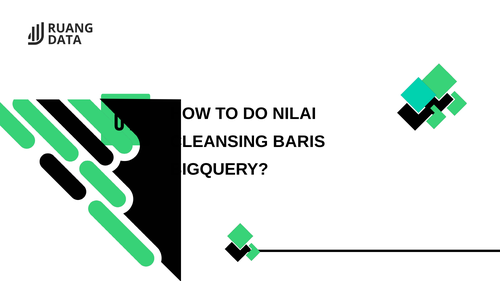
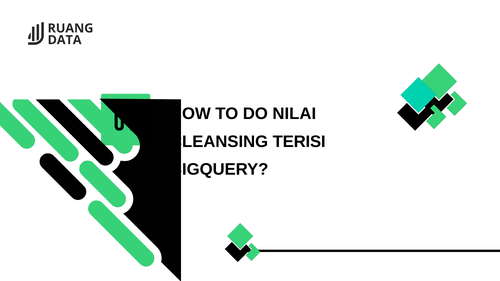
BARIS: BARIS -> TERISI
